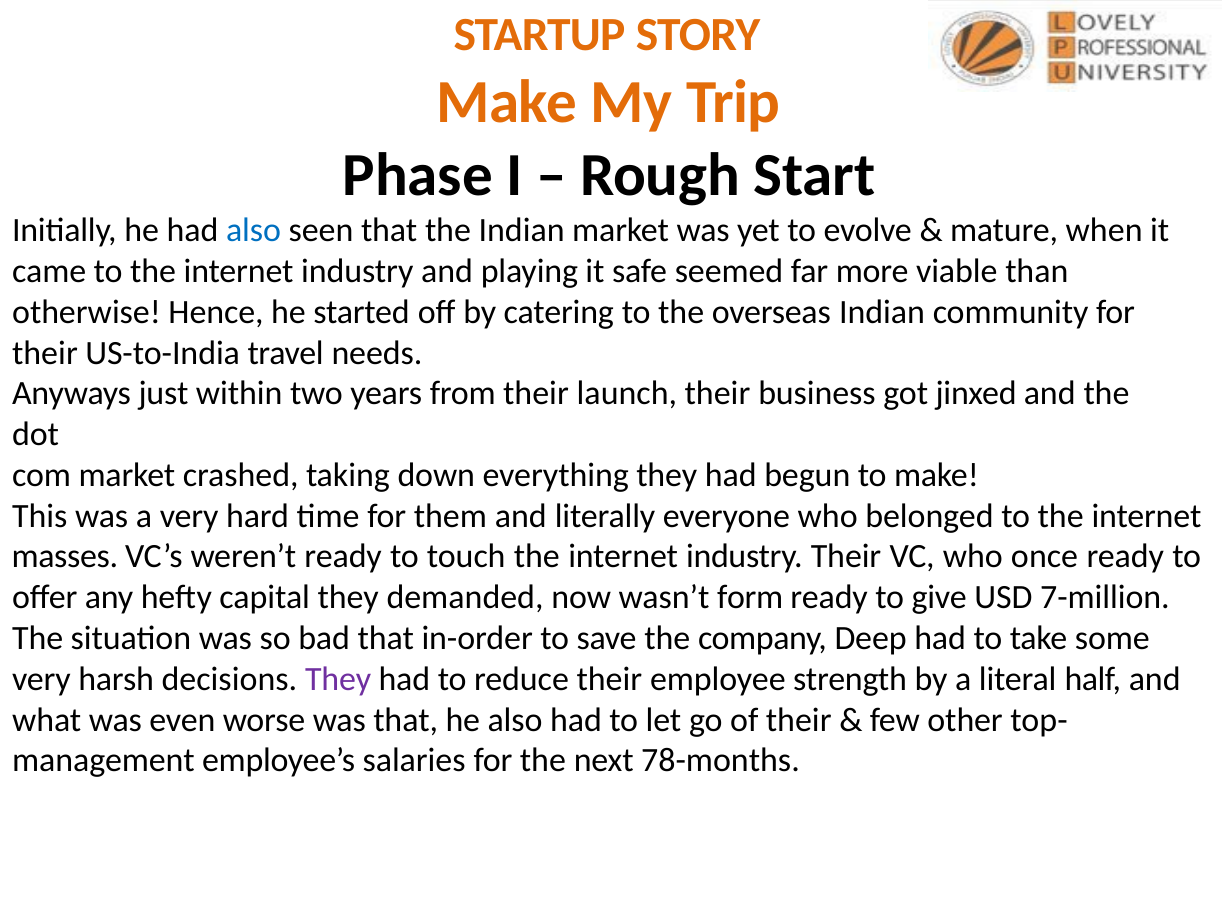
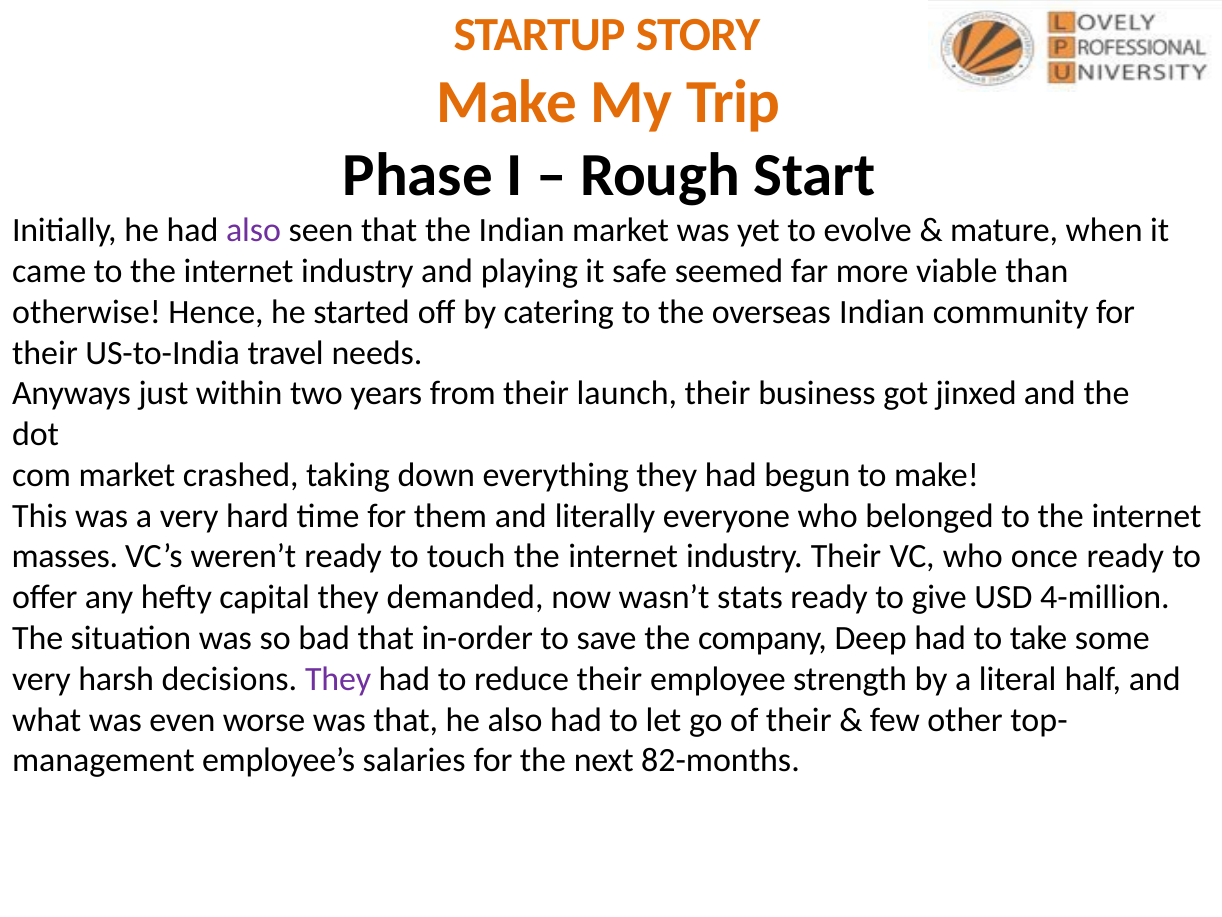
also at (254, 230) colour: blue -> purple
form: form -> stats
7-million: 7-million -> 4-million
78-months: 78-months -> 82-months
